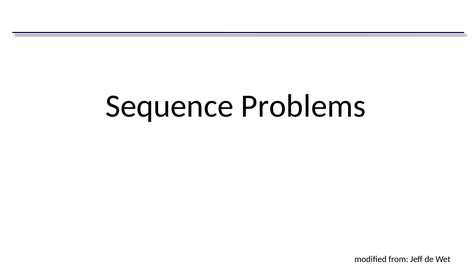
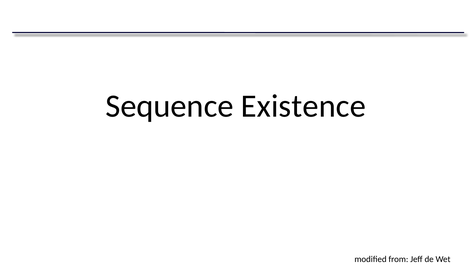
Problems: Problems -> Existence
